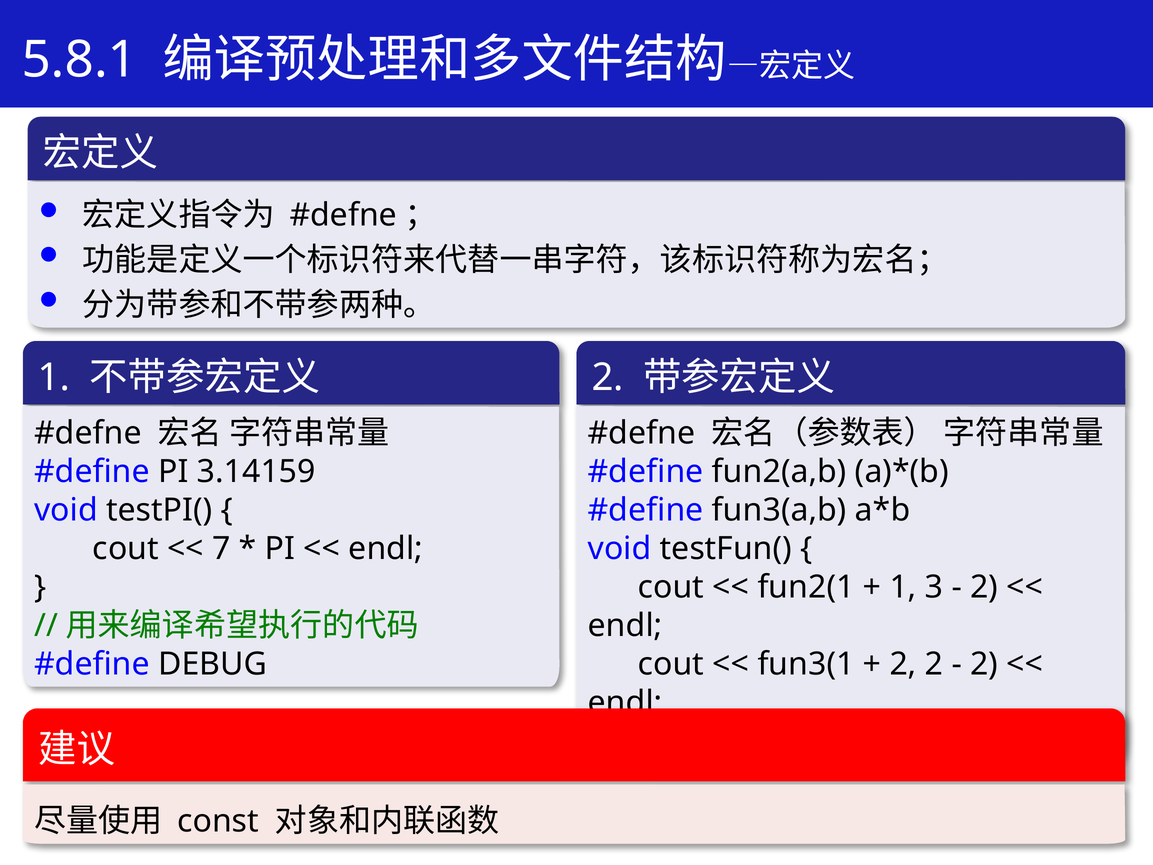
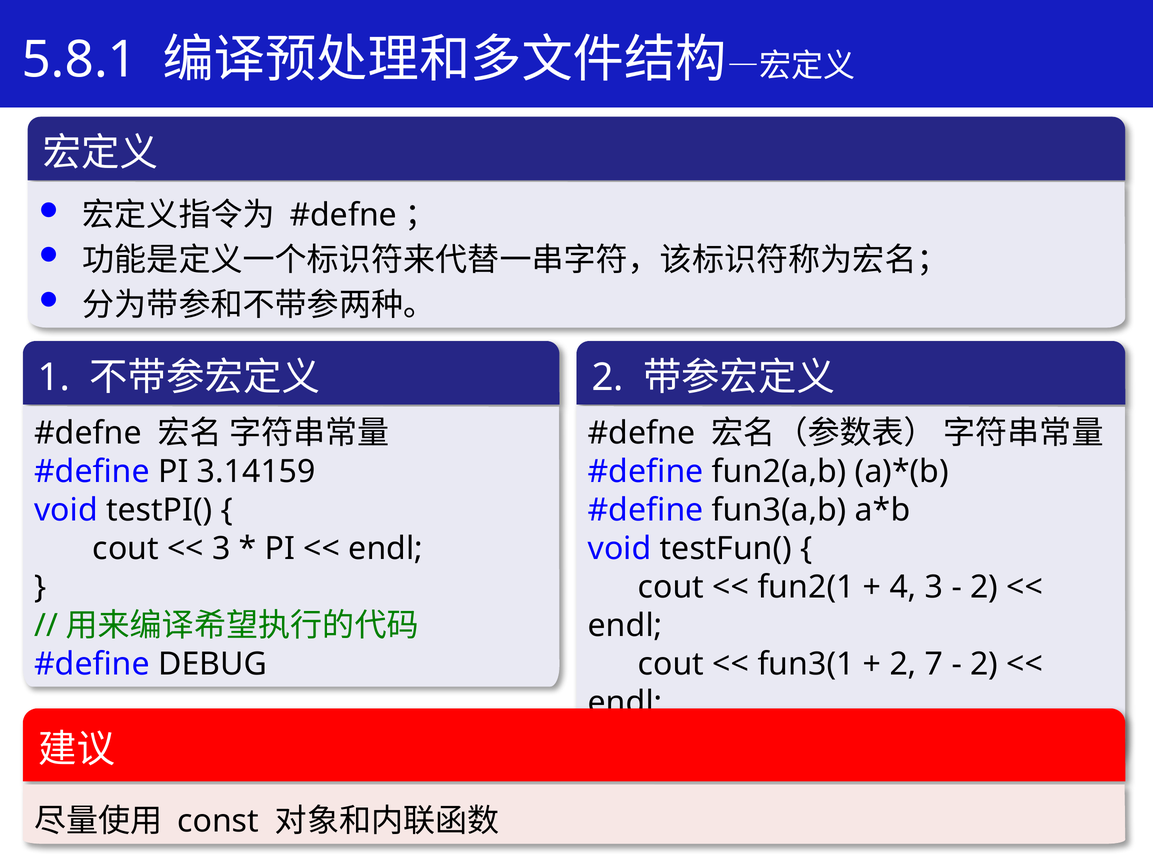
7 at (221, 548): 7 -> 3
1 at (903, 587): 1 -> 4
2 2: 2 -> 7
